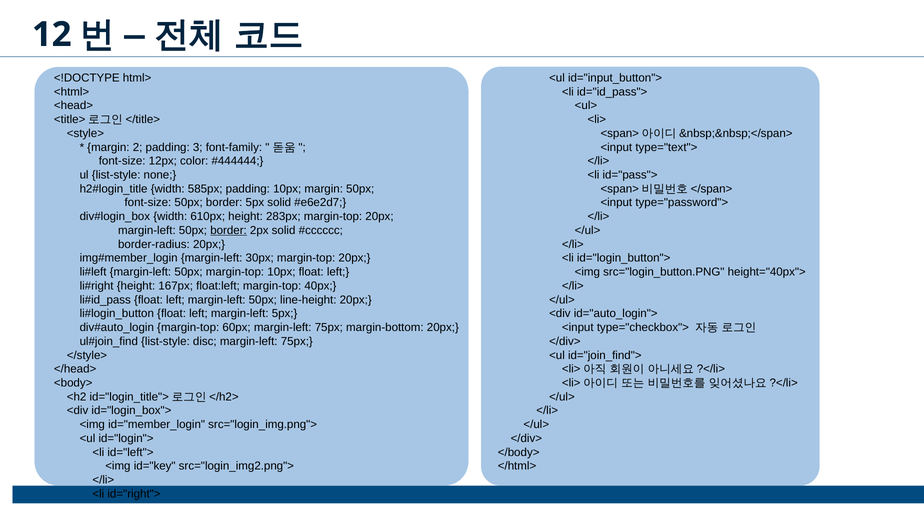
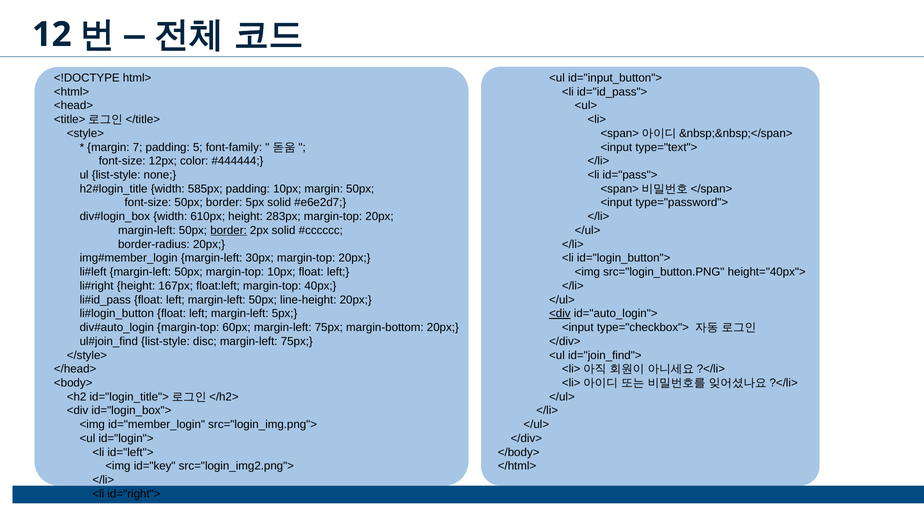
2: 2 -> 7
3: 3 -> 5
<div at (560, 313) underline: none -> present
